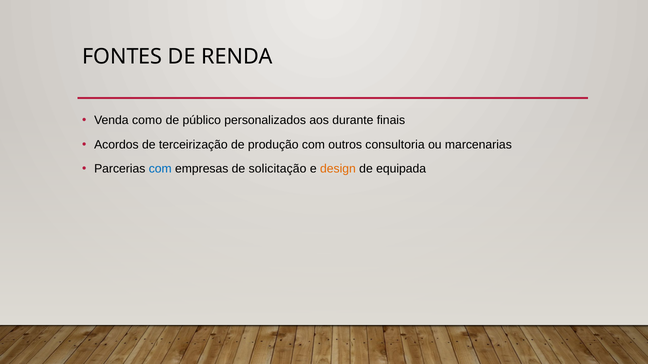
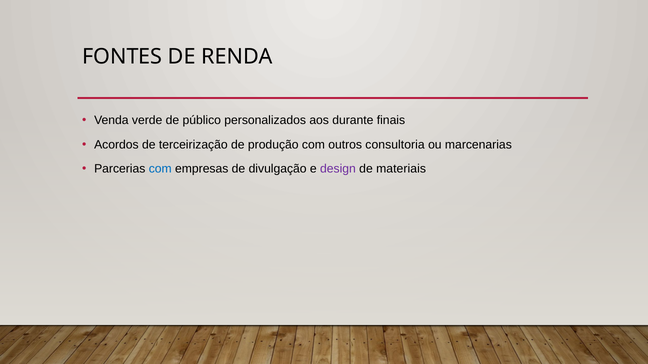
como: como -> verde
solicitação: solicitação -> divulgação
design colour: orange -> purple
equipada: equipada -> materiais
